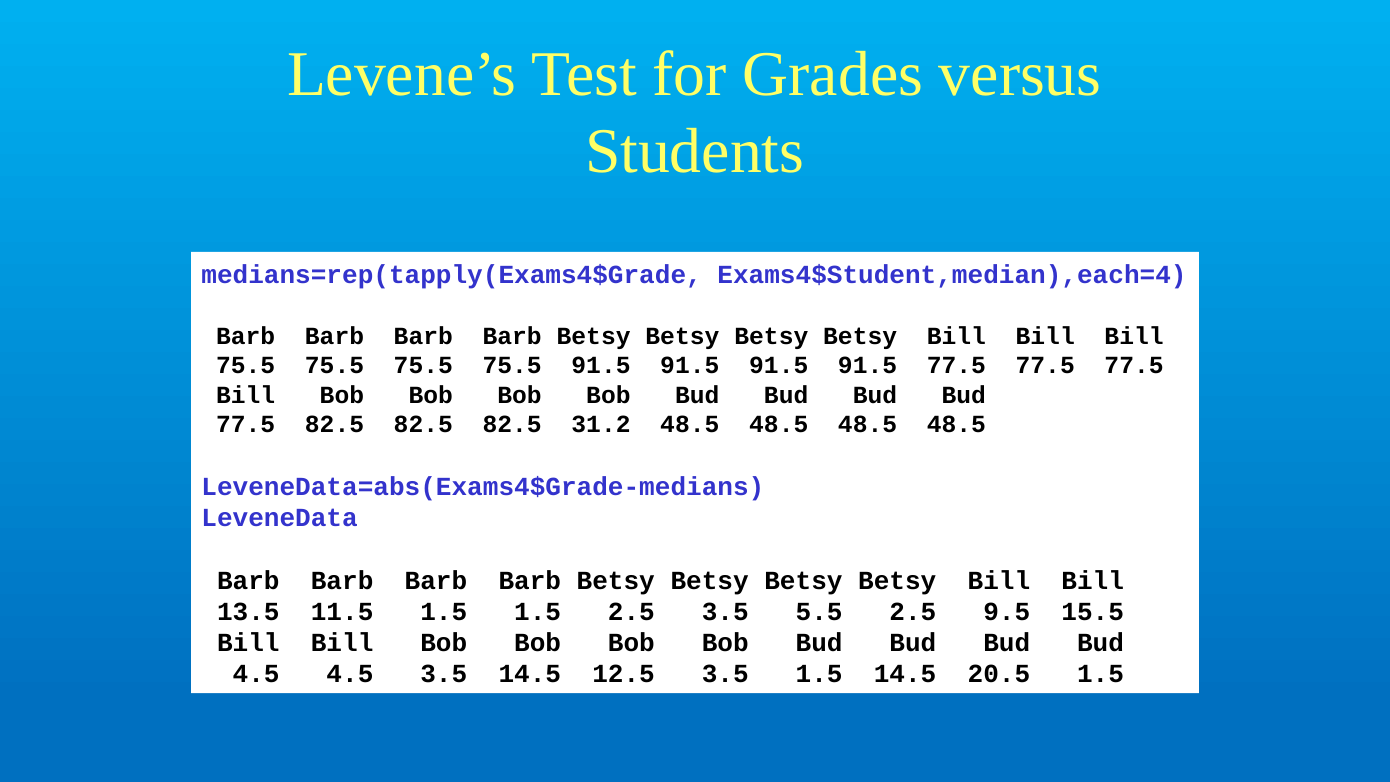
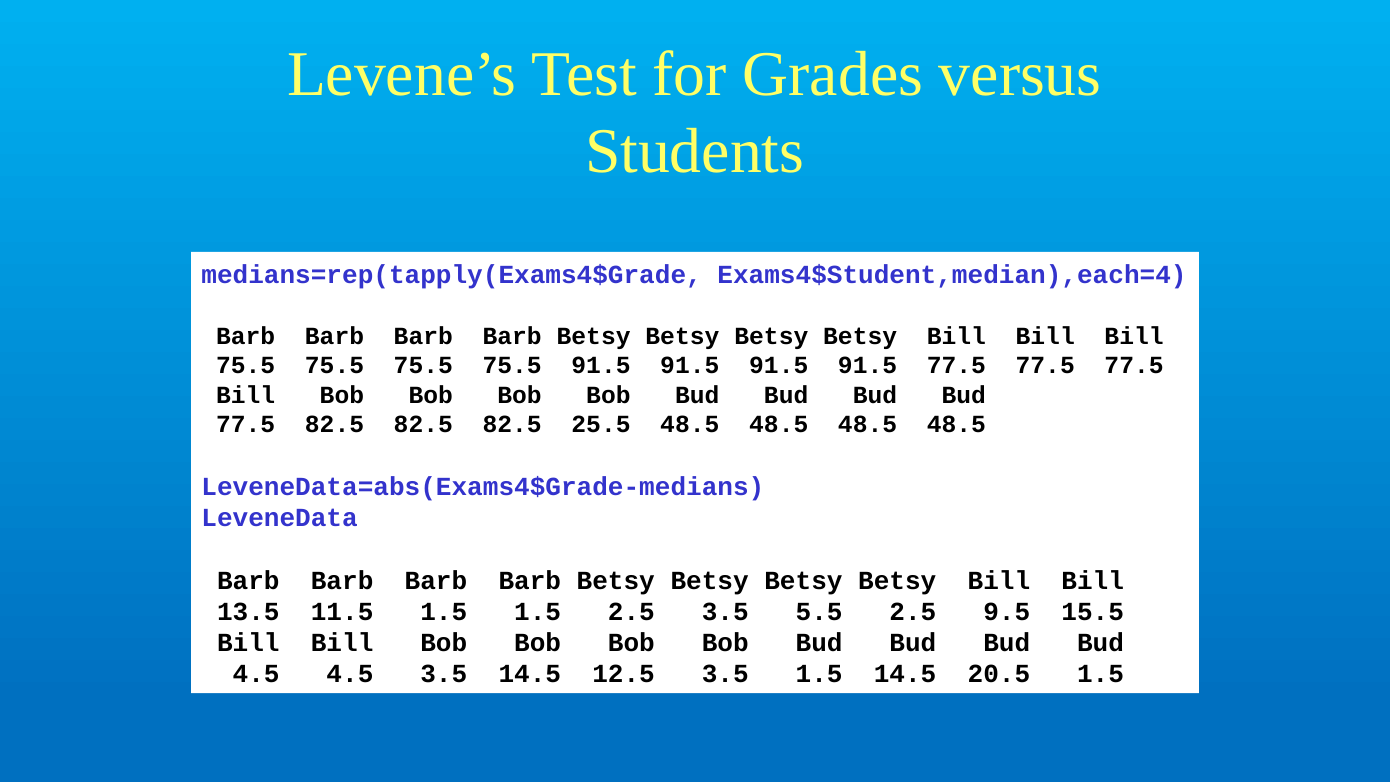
31.2: 31.2 -> 25.5
